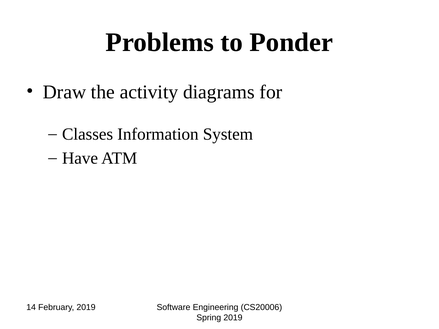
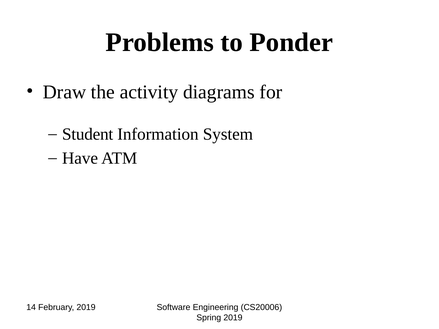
Classes: Classes -> Student
